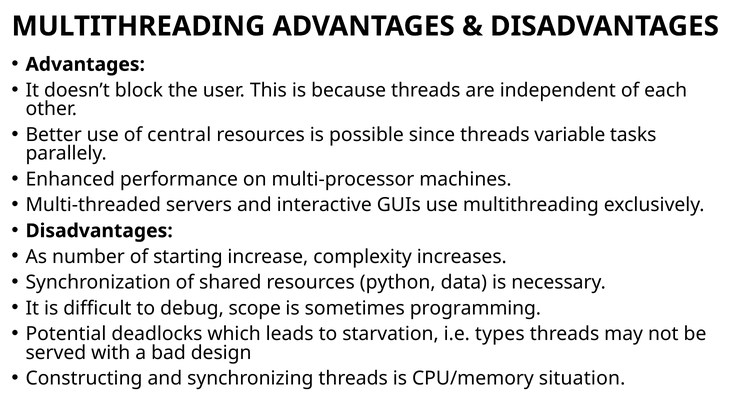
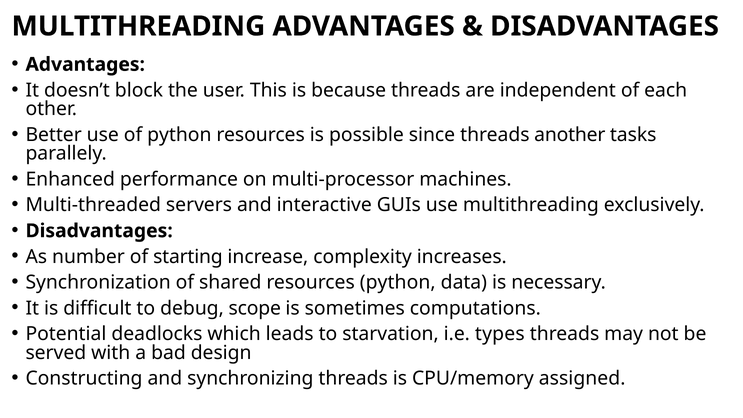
of central: central -> python
variable: variable -> another
programming: programming -> computations
situation: situation -> assigned
